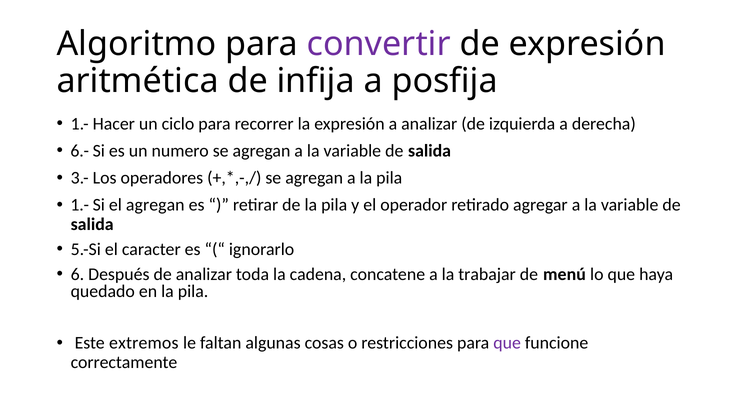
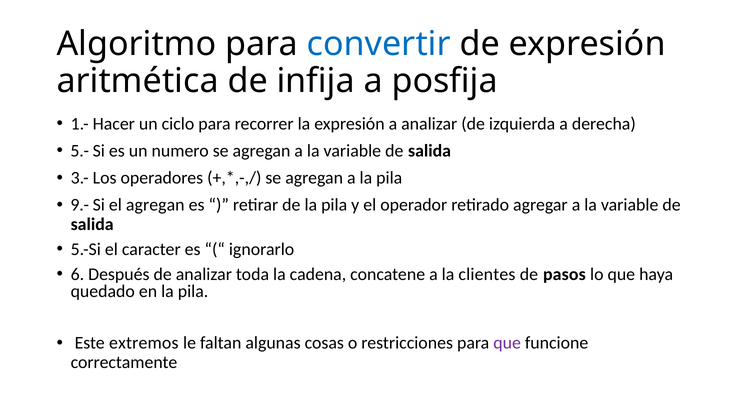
convertir colour: purple -> blue
6.-: 6.- -> 5.-
1.- at (80, 205): 1.- -> 9.-
trabajar: trabajar -> clientes
menú: menú -> pasos
